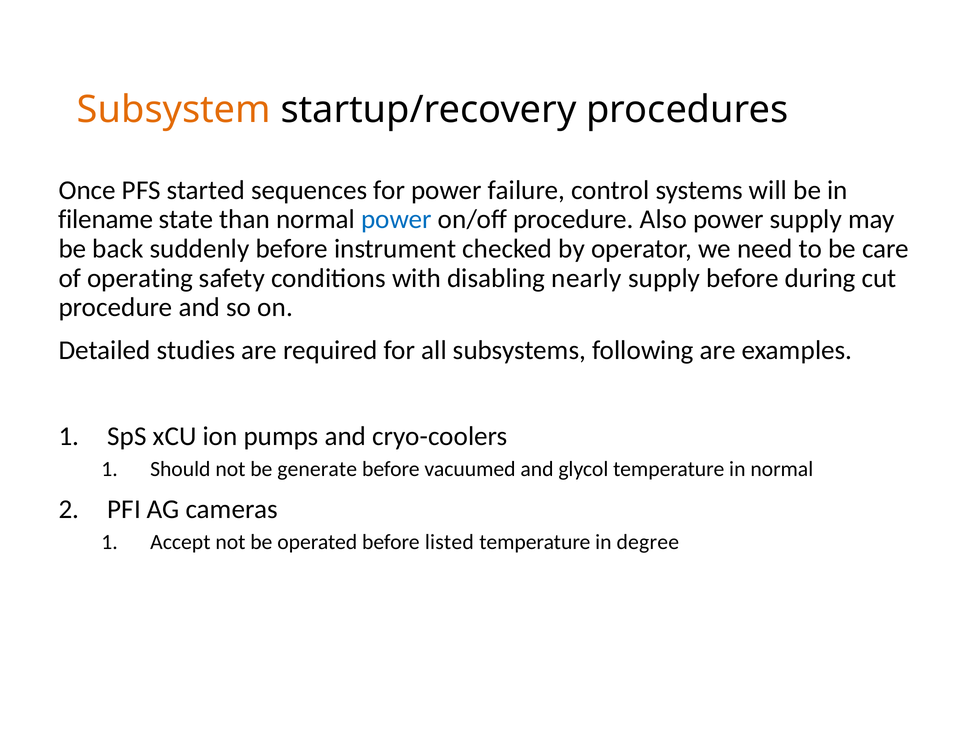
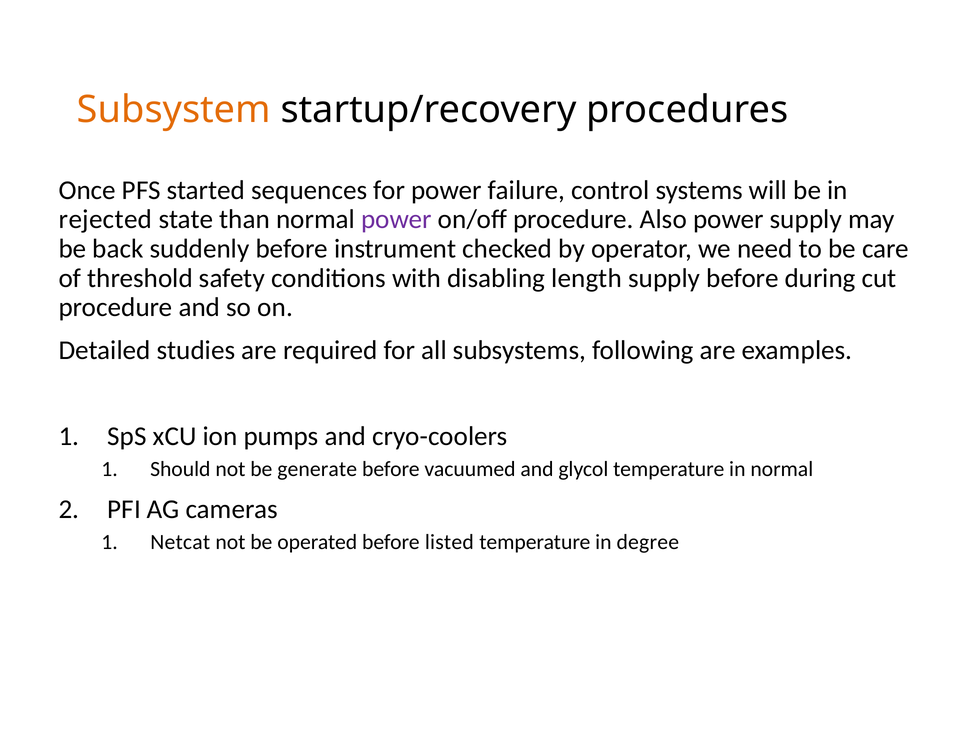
filename: filename -> rejected
power at (397, 220) colour: blue -> purple
operating: operating -> threshold
nearly: nearly -> length
Accept: Accept -> Netcat
